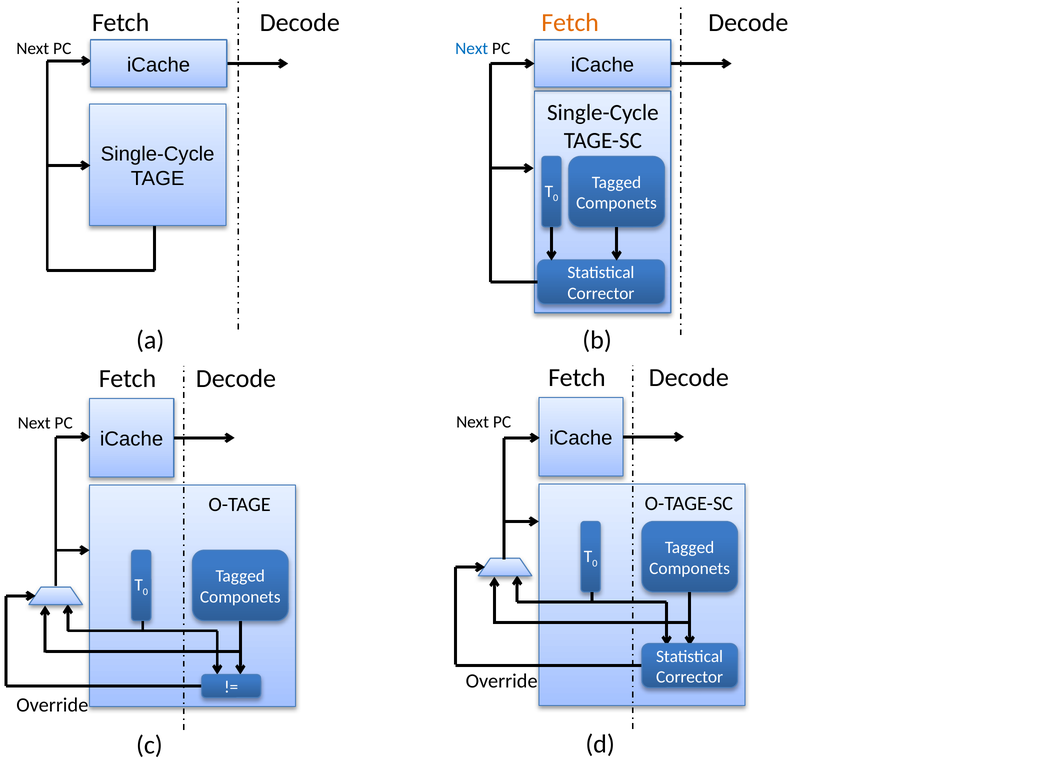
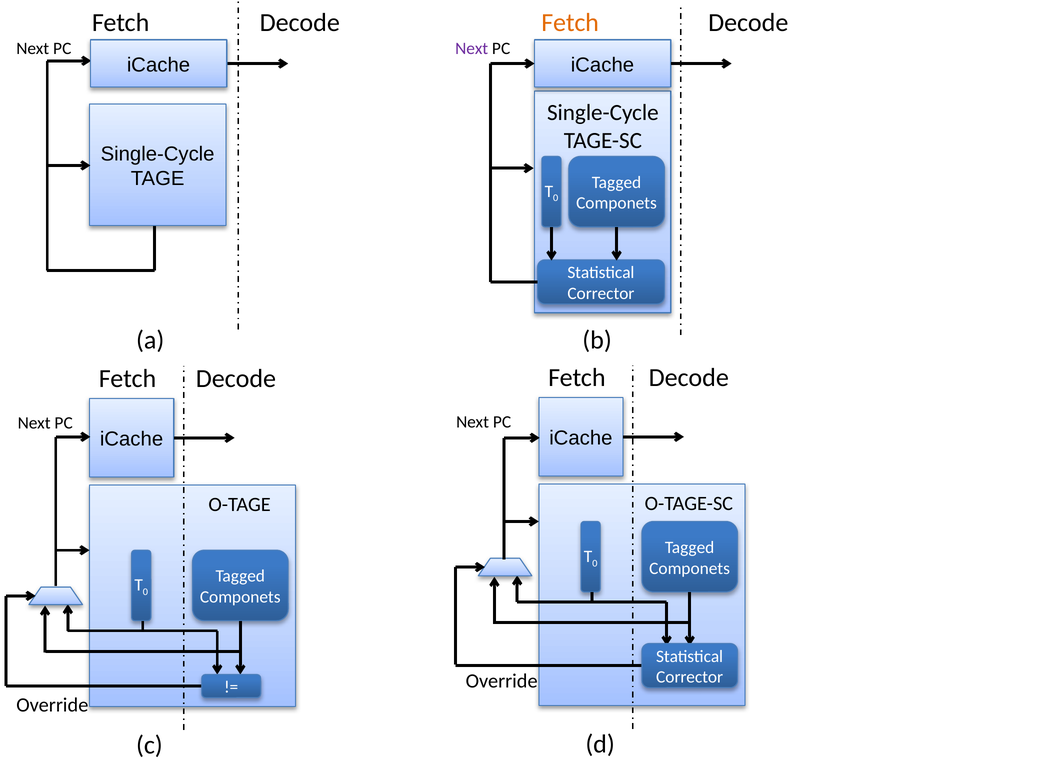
Next at (472, 49) colour: blue -> purple
